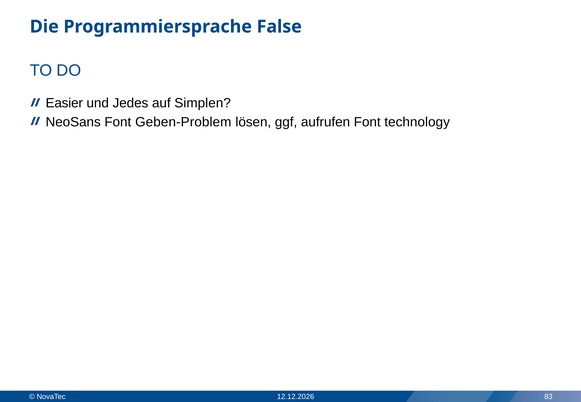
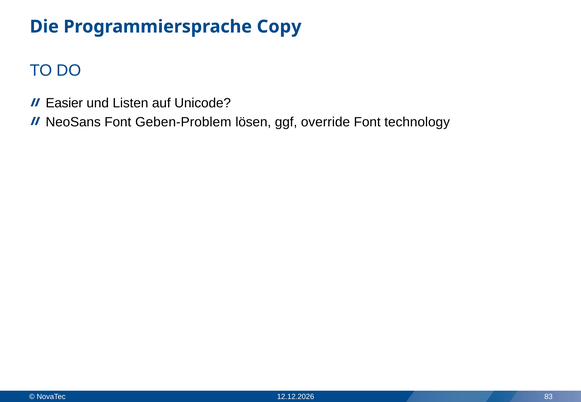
False: False -> Copy
Jedes: Jedes -> Listen
Simplen: Simplen -> Unicode
aufrufen: aufrufen -> override
